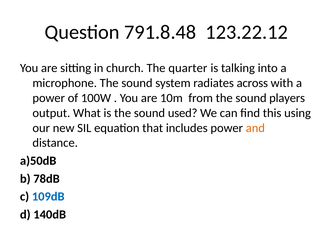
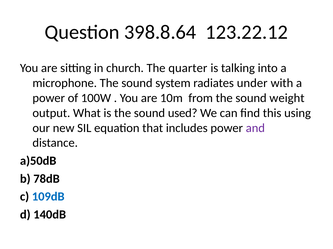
791.8.48: 791.8.48 -> 398.8.64
across: across -> under
players: players -> weight
and colour: orange -> purple
